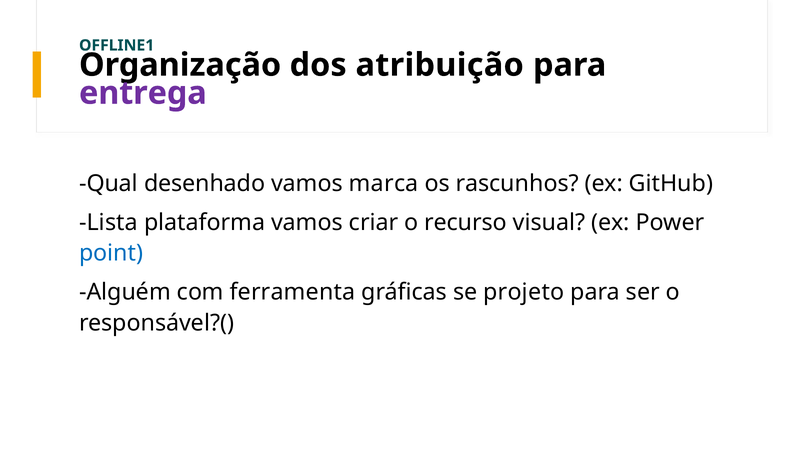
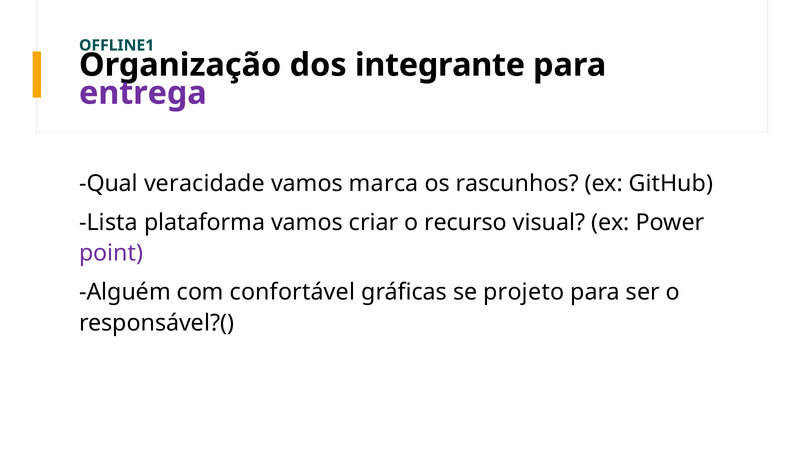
atribuição: atribuição -> integrante
desenhado: desenhado -> veracidade
point colour: blue -> purple
ferramenta: ferramenta -> confortável
